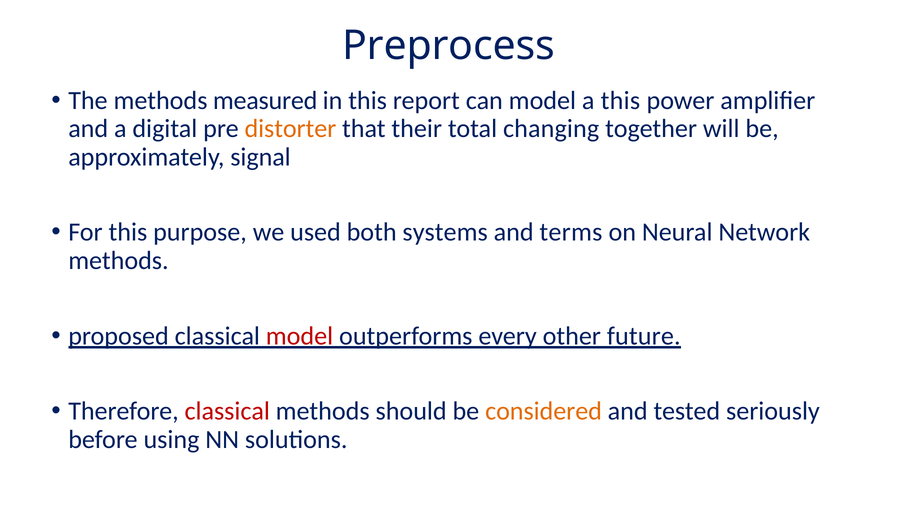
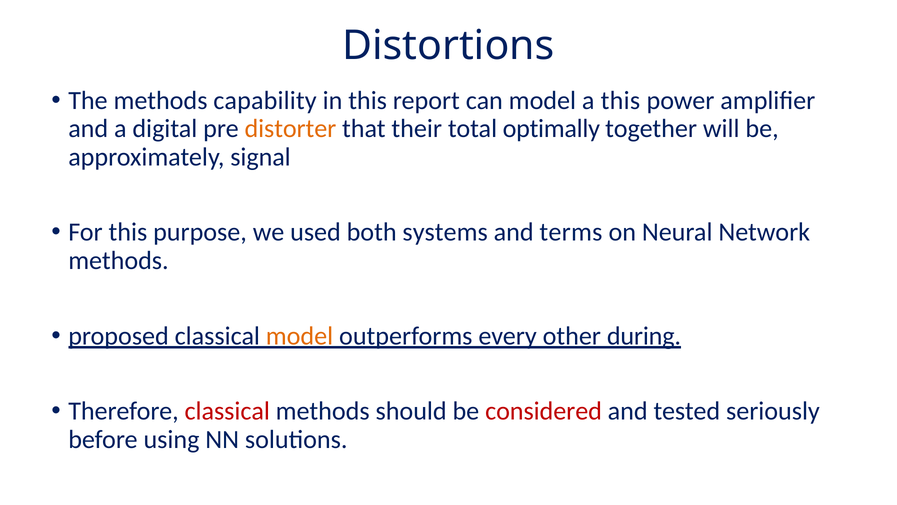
Preprocess: Preprocess -> Distortions
measured: measured -> capability
changing: changing -> optimally
model at (300, 336) colour: red -> orange
future: future -> during
considered colour: orange -> red
